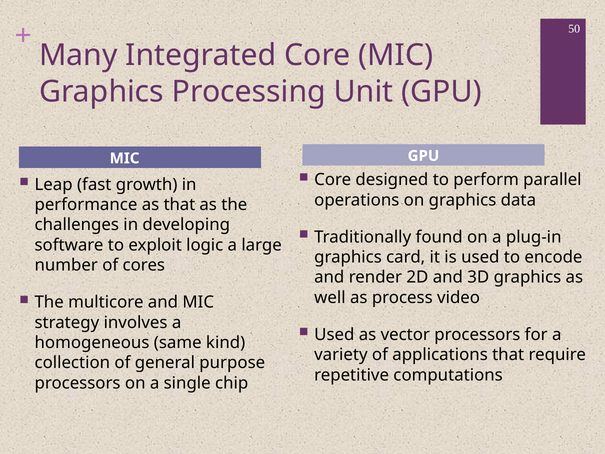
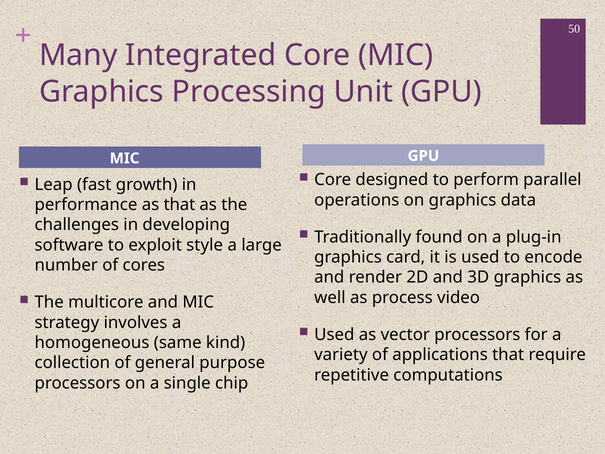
logic: logic -> style
